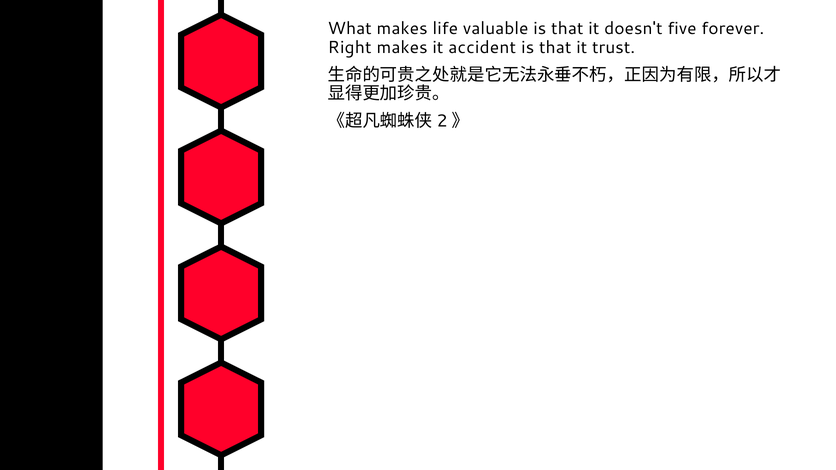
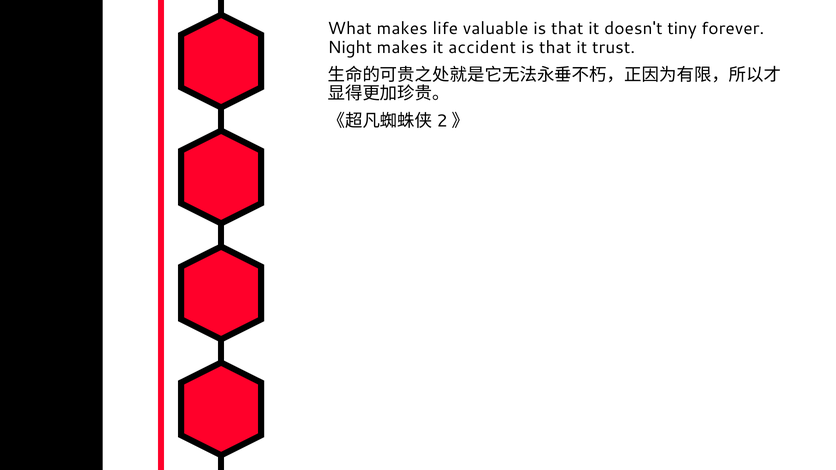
five: five -> tiny
Right: Right -> Night
